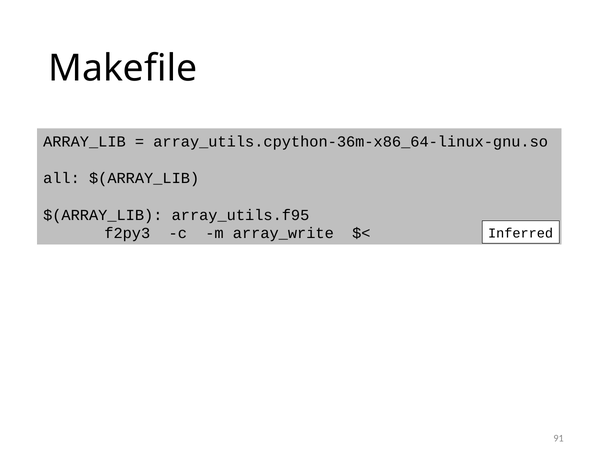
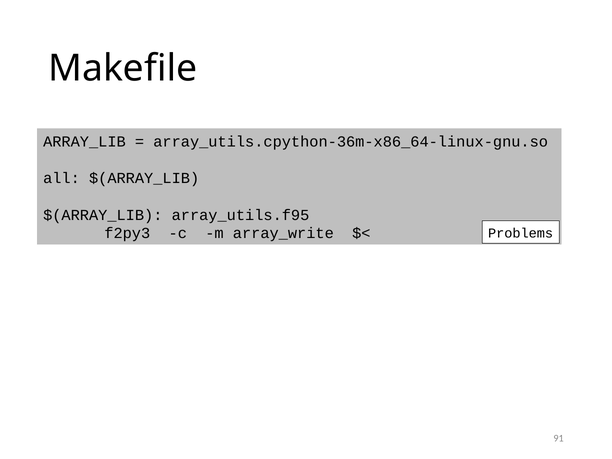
Inferred: Inferred -> Problems
